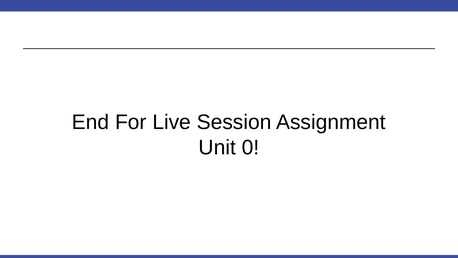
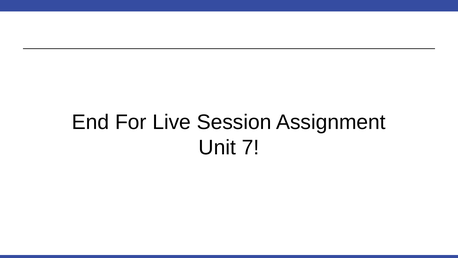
0: 0 -> 7
